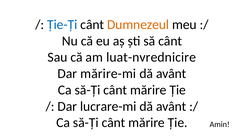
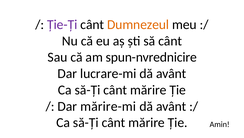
Ție-Ți colour: blue -> purple
luat-nvrednicire: luat-nvrednicire -> spun-nvrednicire
mărire-mi: mărire-mi -> lucrare-mi
lucrare-mi: lucrare-mi -> mărire-mi
